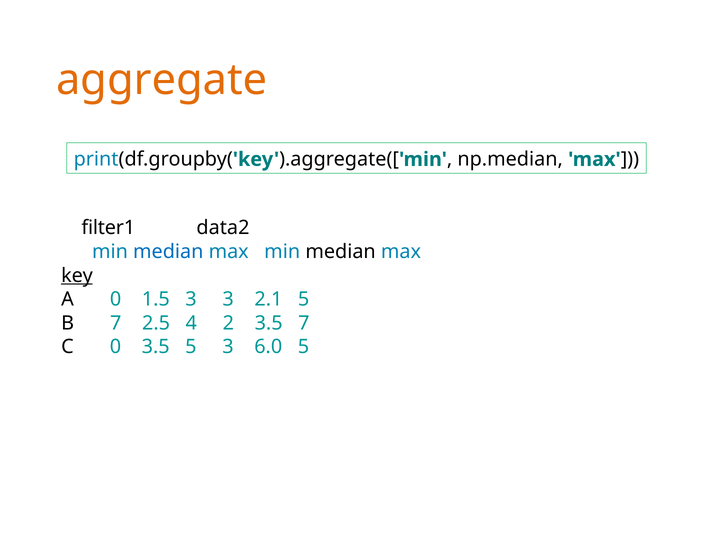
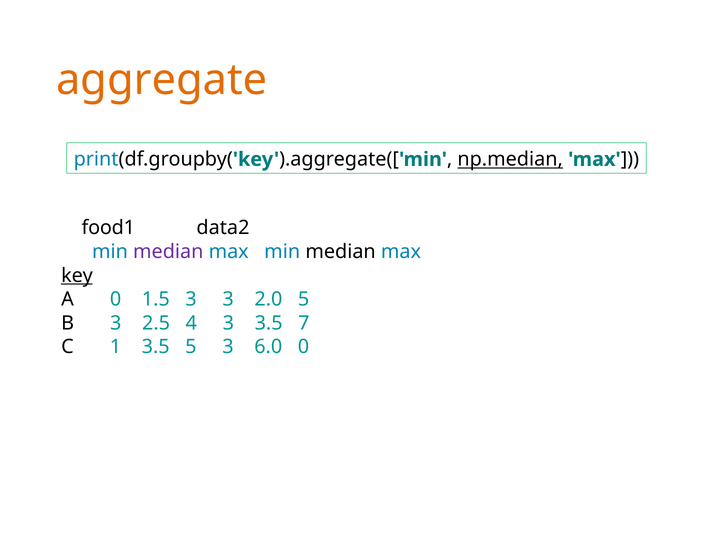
np.median underline: none -> present
filter1: filter1 -> food1
median at (168, 252) colour: blue -> purple
2.1: 2.1 -> 2.0
B 7: 7 -> 3
4 2: 2 -> 3
C 0: 0 -> 1
6.0 5: 5 -> 0
